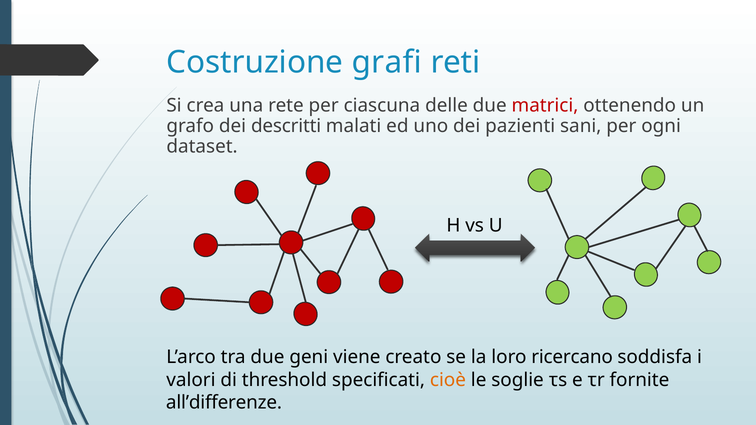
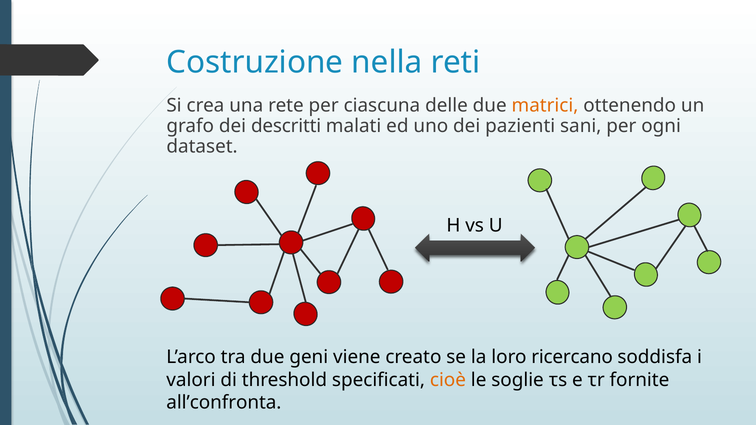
grafi: grafi -> nella
matrici colour: red -> orange
all’differenze: all’differenze -> all’confronta
